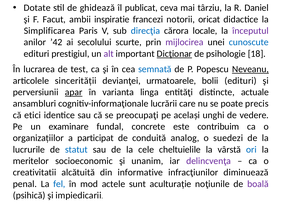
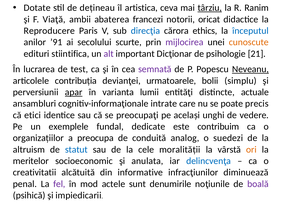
ghidează: ghidează -> dețineau
publicat: publicat -> artistica
târziu underline: none -> present
Daniel: Daniel -> Ranim
Facut: Facut -> Viaţă
inspiratie: inspiratie -> abaterea
Simplificarea: Simplificarea -> Reproducere
locale: locale -> ethics
începutul colour: purple -> blue
’42: ’42 -> ’91
cunoscute colour: blue -> orange
prestigiul: prestigiul -> stiintifica
Dicţionar underline: present -> none
18: 18 -> 21
semnată colour: blue -> purple
sincerității: sincerității -> contribuția
bolii edituri: edituri -> simplu
linga: linga -> lumii
lucrării: lucrării -> intrate
examinare: examinare -> exemplele
concrete: concrete -> dedicate
participat: participat -> preocupa
lucrurile: lucrurile -> altruism
cheltuielile: cheltuielile -> moralității
ori colour: blue -> orange
unanim: unanim -> anulata
delincvenţa colour: purple -> blue
fel colour: blue -> purple
aculturație: aculturație -> denumirile
